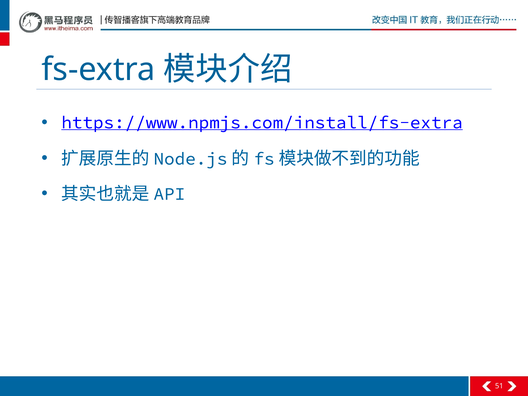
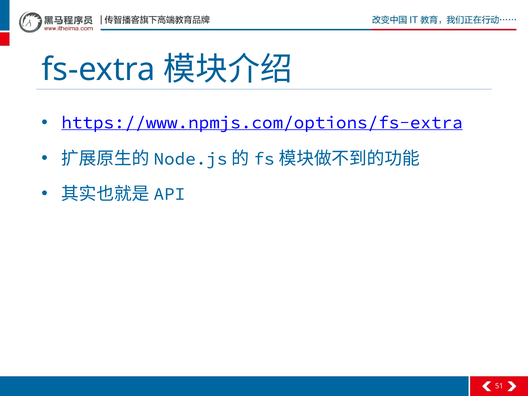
https://www.npmjs.com/install/fs-extra: https://www.npmjs.com/install/fs-extra -> https://www.npmjs.com/options/fs-extra
